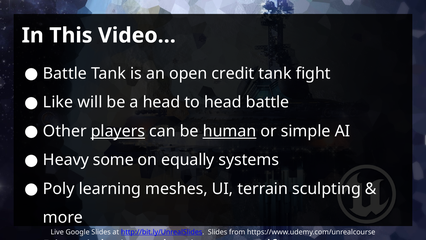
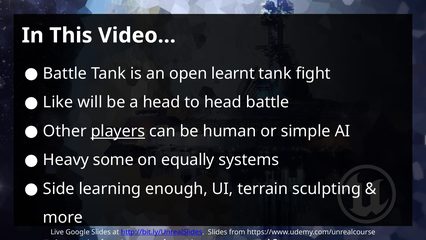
credit: credit -> learnt
human underline: present -> none
Poly: Poly -> Side
meshes: meshes -> enough
